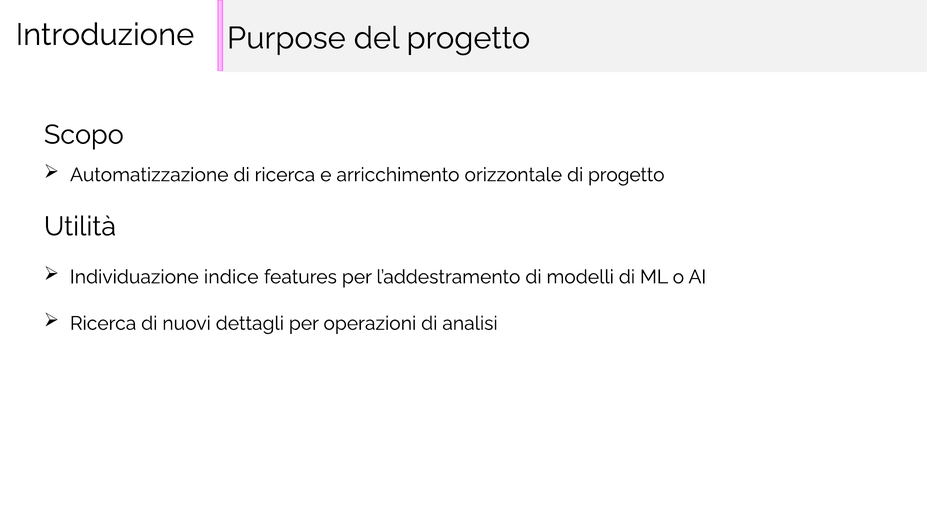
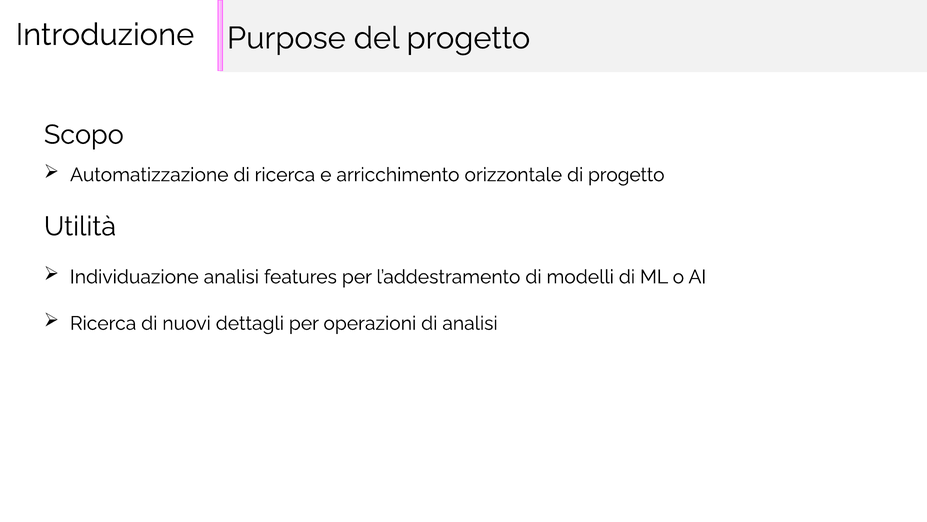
Individuazione indice: indice -> analisi
